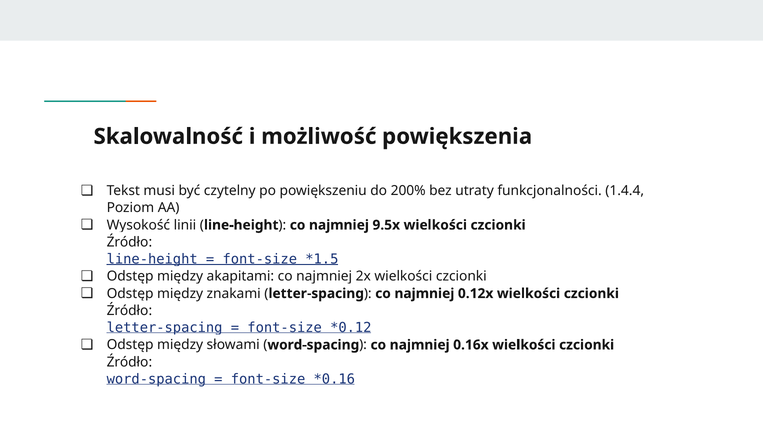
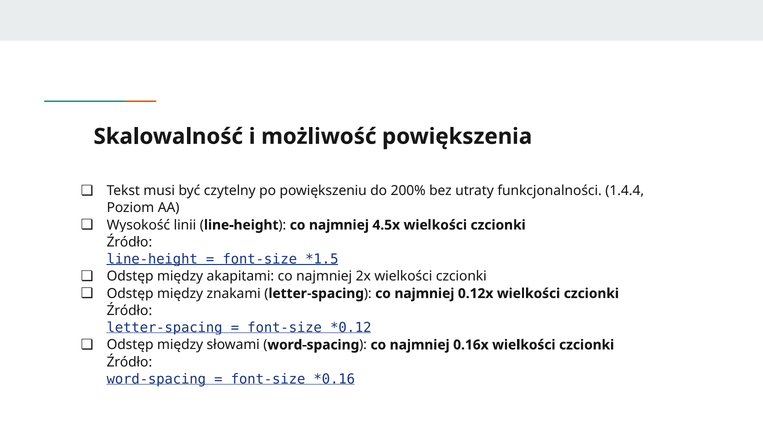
9.5x: 9.5x -> 4.5x
